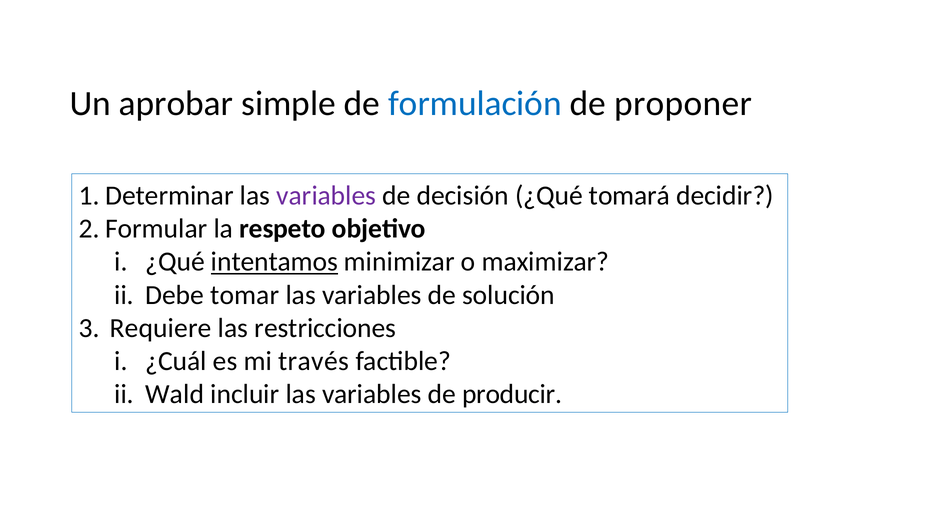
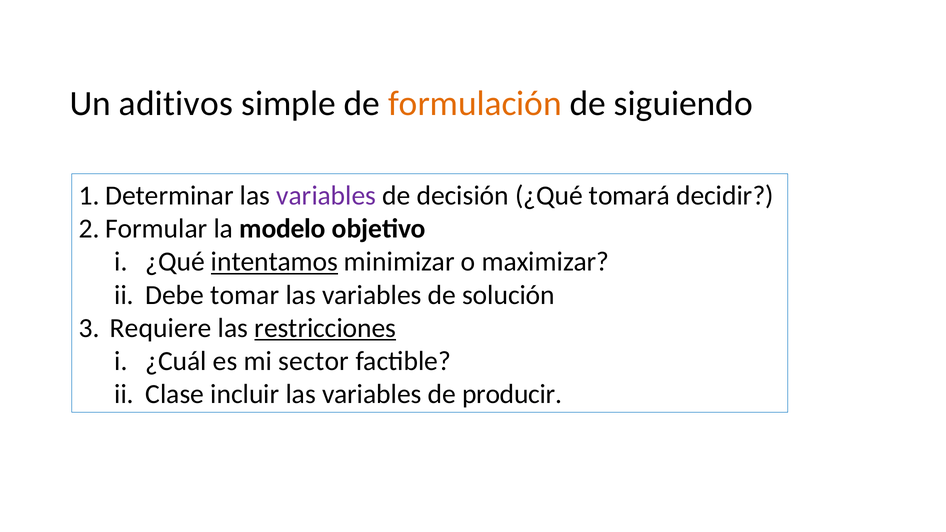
aprobar: aprobar -> aditivos
formulación colour: blue -> orange
proponer: proponer -> siguiendo
respeto: respeto -> modelo
restricciones underline: none -> present
través: través -> sector
Wald: Wald -> Clase
